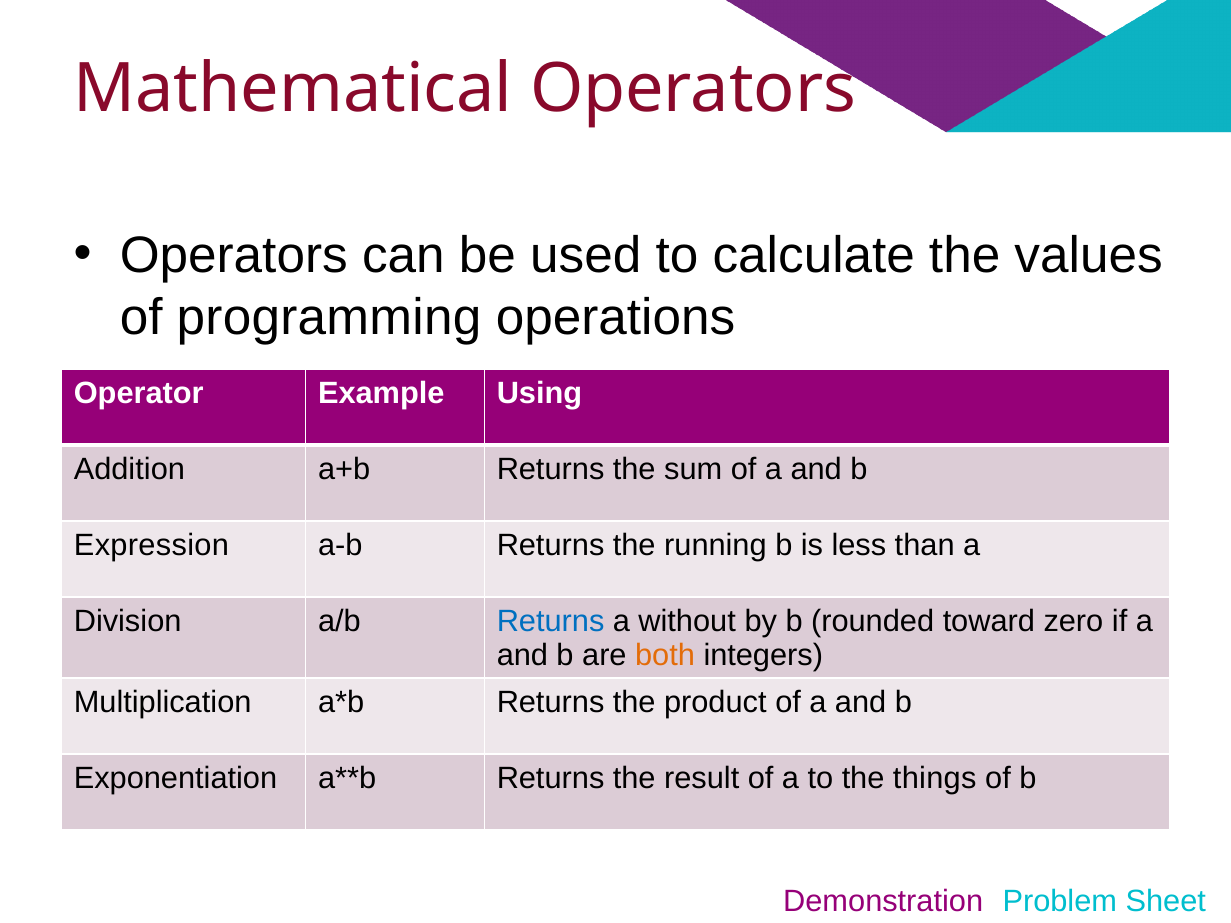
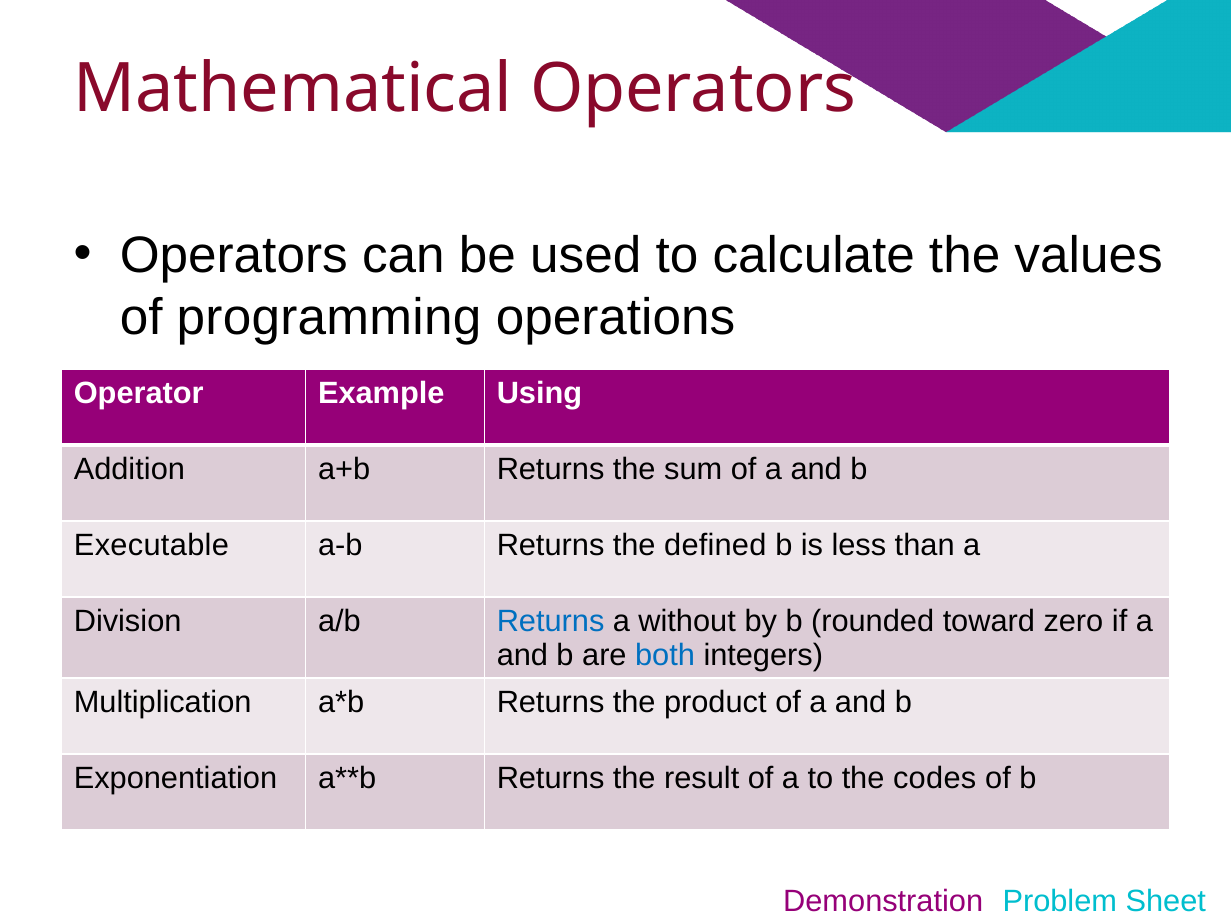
Expression: Expression -> Executable
running: running -> defined
both colour: orange -> blue
things: things -> codes
